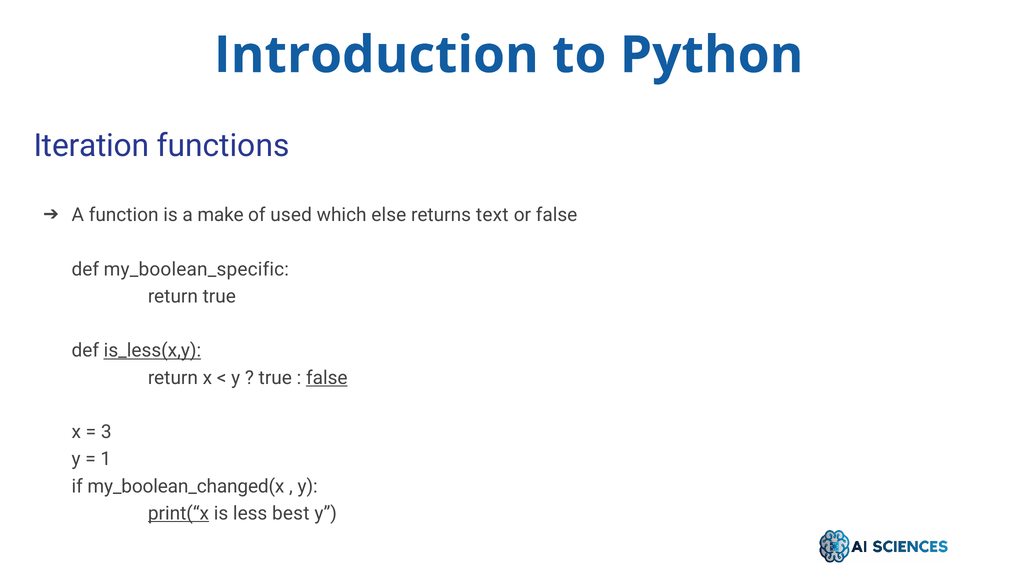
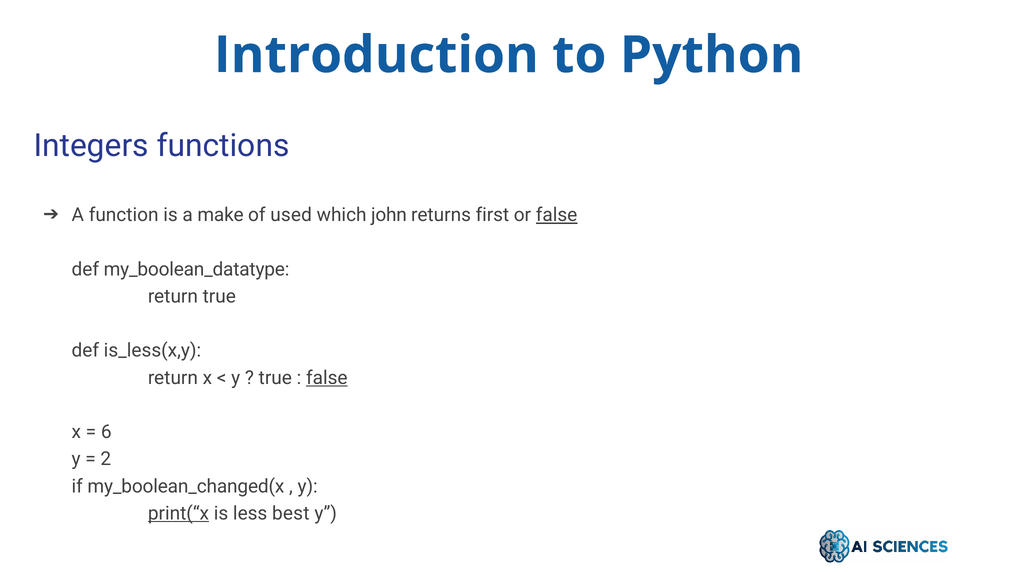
Iteration: Iteration -> Integers
else: else -> john
text: text -> first
false at (557, 215) underline: none -> present
my_boolean_specific: my_boolean_specific -> my_boolean_datatype
is_less(x,y underline: present -> none
3: 3 -> 6
1: 1 -> 2
